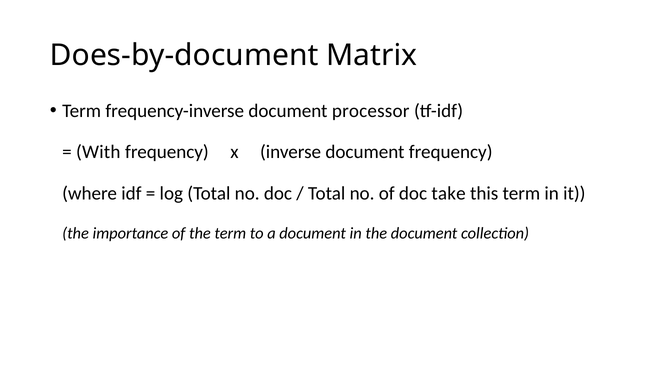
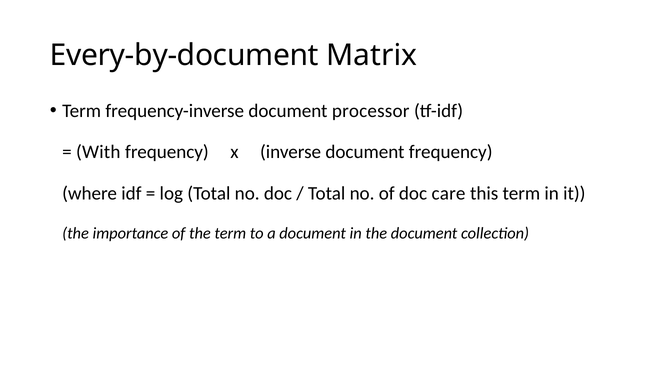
Does-by-document: Does-by-document -> Every-by-document
take: take -> care
